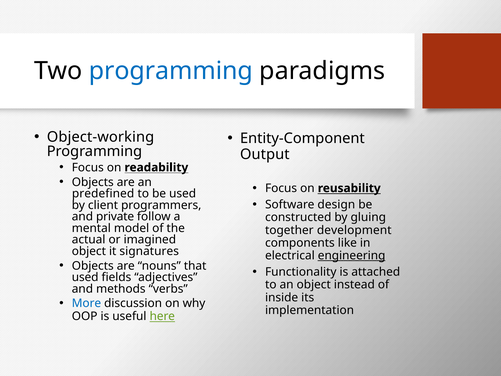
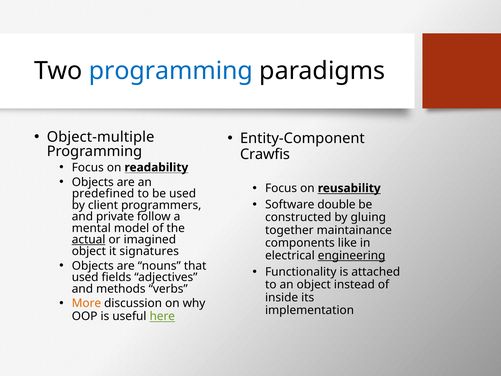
Object-working: Object-working -> Object-multiple
Output: Output -> Crawfis
design: design -> double
development: development -> maintainance
actual underline: none -> present
More colour: blue -> orange
